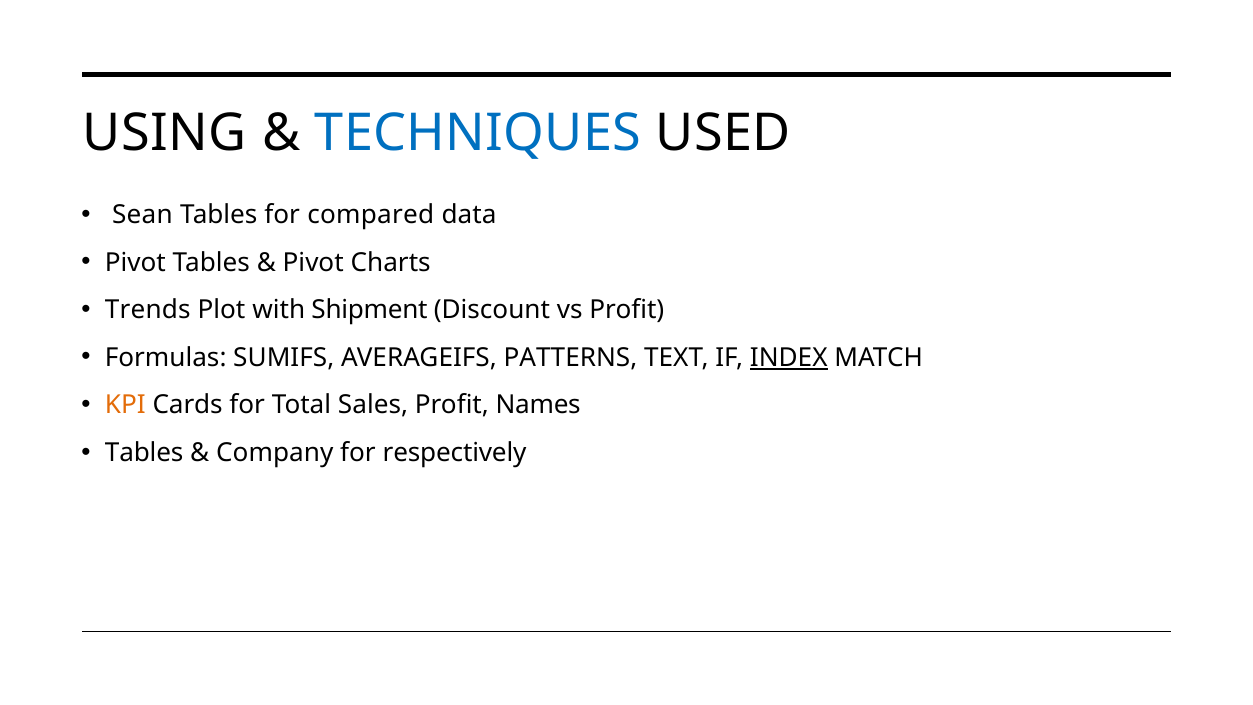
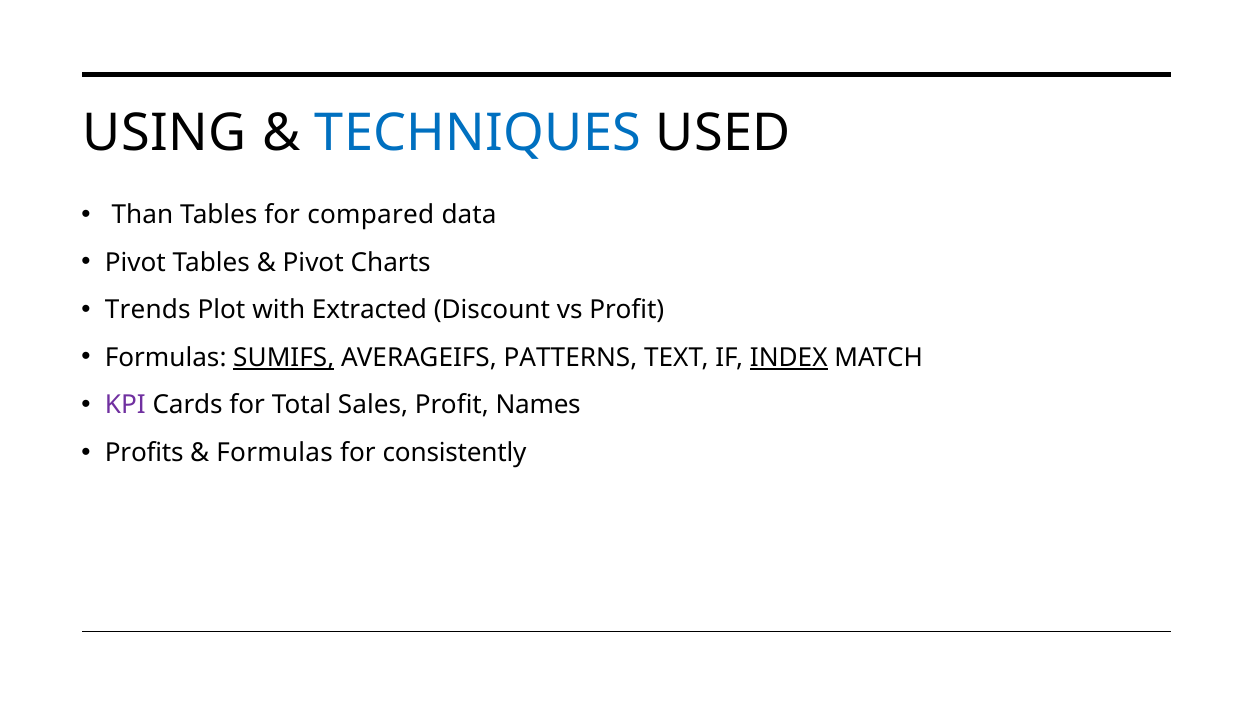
Sean: Sean -> Than
Shipment: Shipment -> Extracted
SUMIFS underline: none -> present
KPI colour: orange -> purple
Tables at (144, 453): Tables -> Profits
Company at (275, 453): Company -> Formulas
respectively: respectively -> consistently
